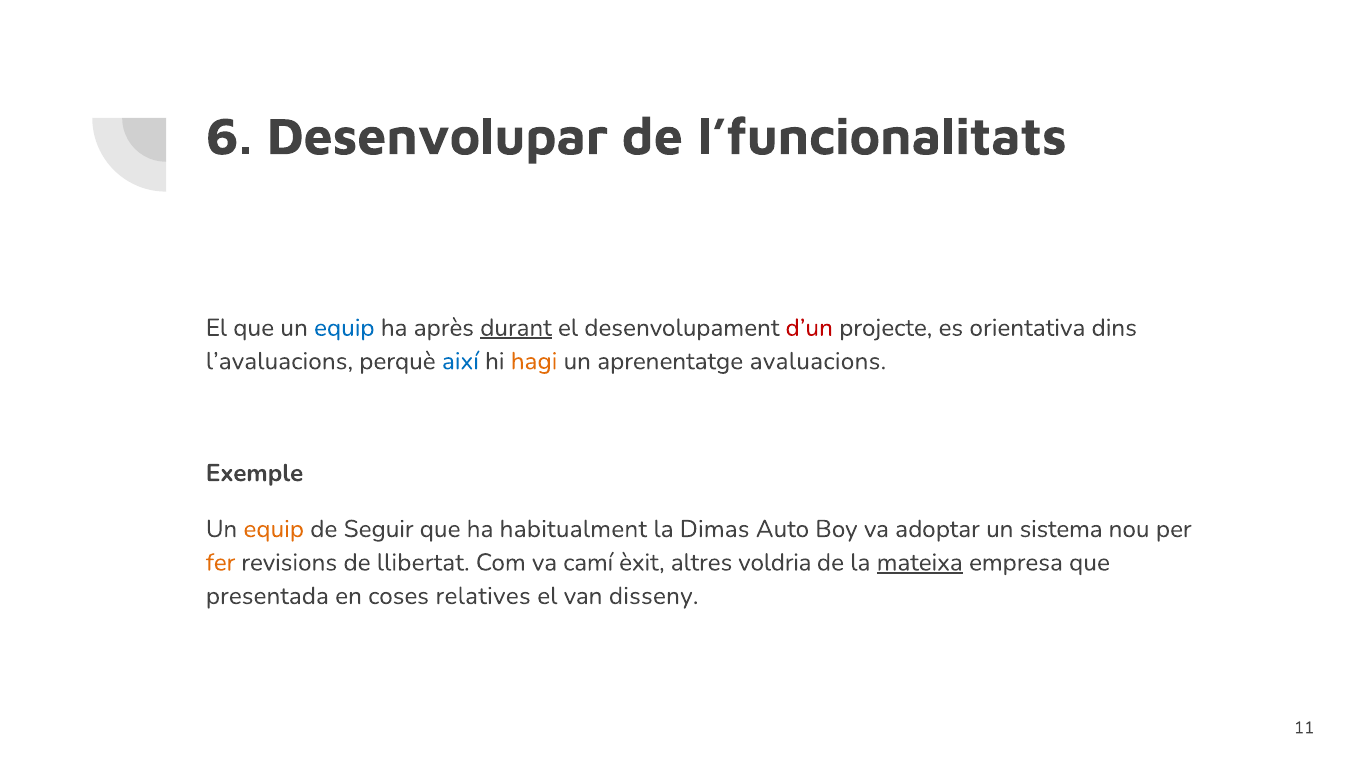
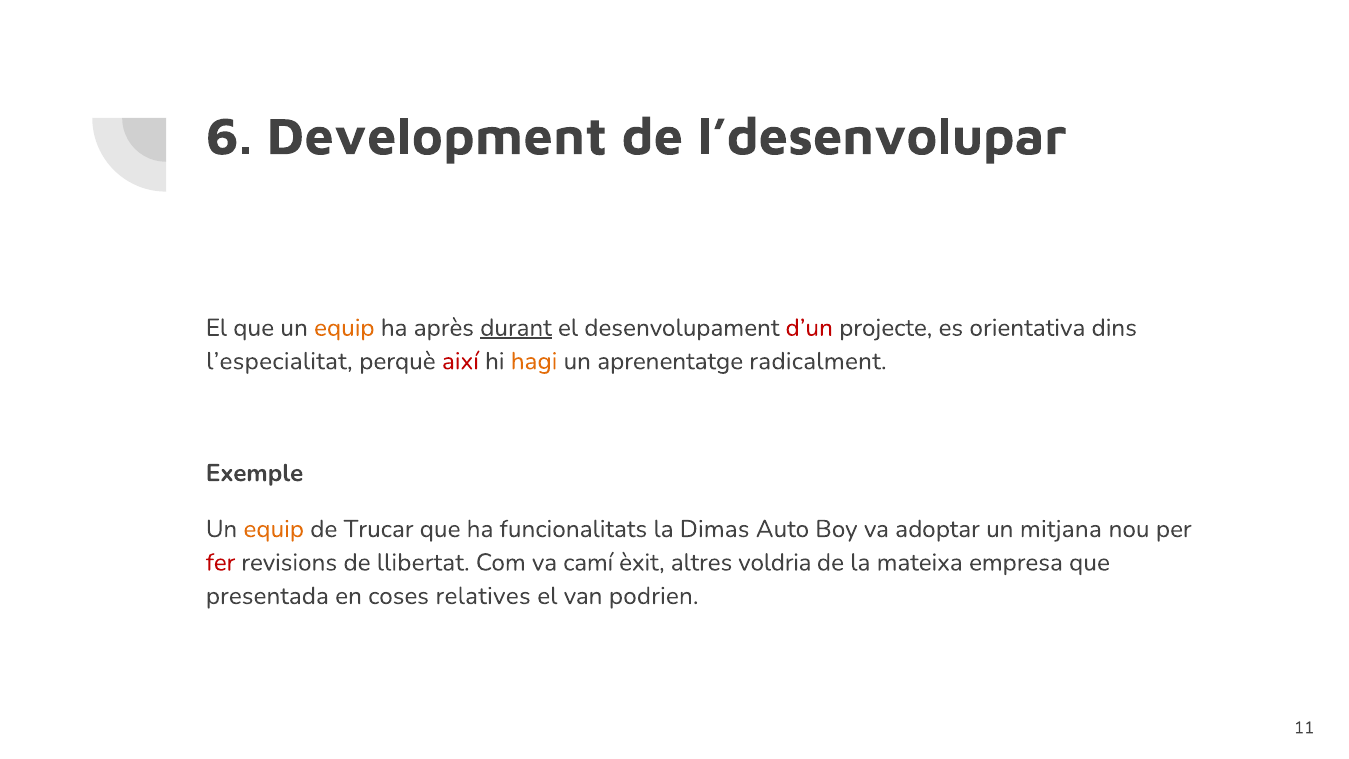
Desenvolupar: Desenvolupar -> Development
l’funcionalitats: l’funcionalitats -> l’desenvolupar
equip at (344, 328) colour: blue -> orange
l’avaluacions: l’avaluacions -> l’especialitat
així colour: blue -> red
avaluacions: avaluacions -> radicalment
Seguir: Seguir -> Trucar
habitualment: habitualment -> funcionalitats
sistema: sistema -> mitjana
fer colour: orange -> red
mateixa underline: present -> none
disseny: disseny -> podrien
